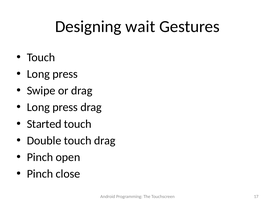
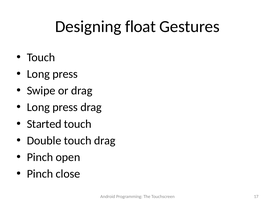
wait: wait -> float
